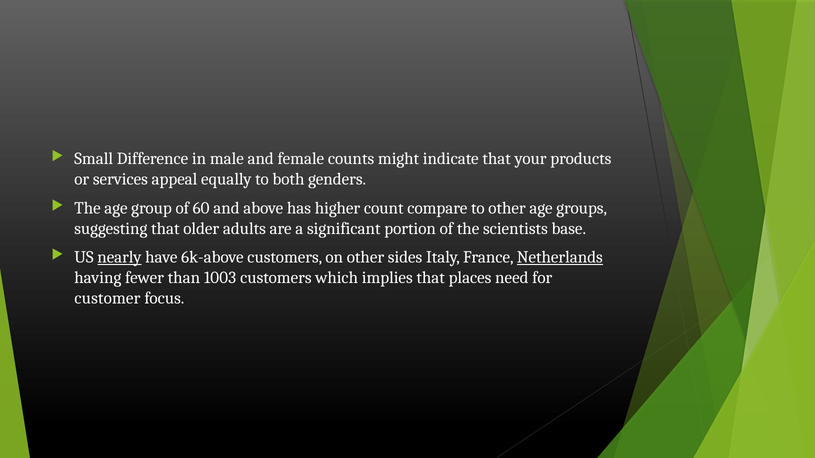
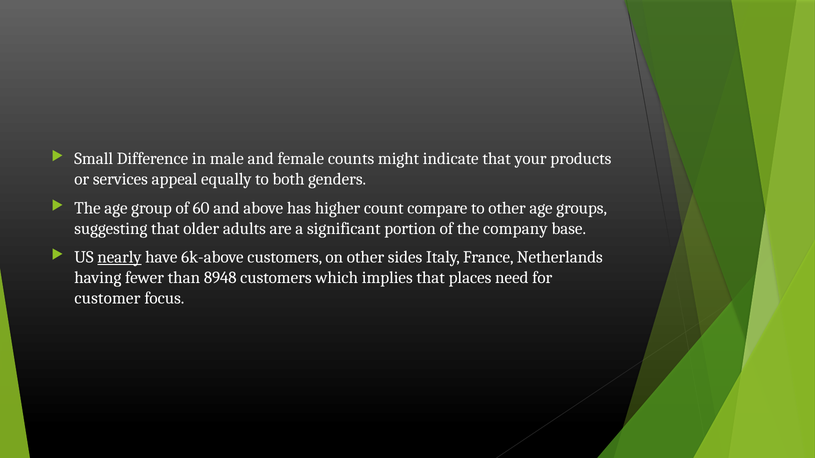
scientists: scientists -> company
Netherlands underline: present -> none
1003: 1003 -> 8948
